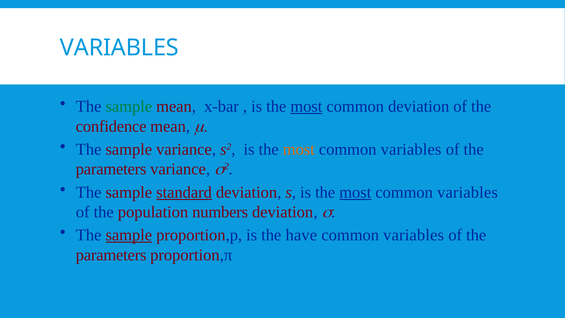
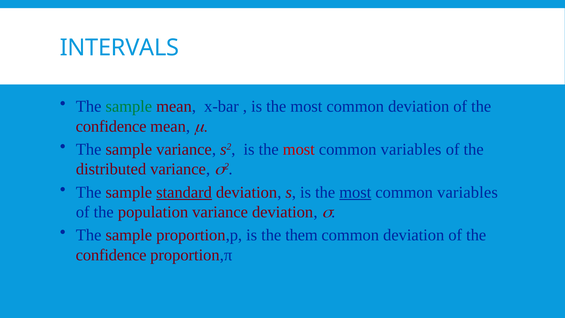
VARIABLES at (119, 48): VARIABLES -> INTERVALS
most at (306, 106) underline: present -> none
most at (299, 149) colour: orange -> red
parameters at (111, 169): parameters -> distributed
population numbers: numbers -> variance
sample at (129, 235) underline: present -> none
have: have -> them
variables at (414, 235): variables -> deviation
parameters at (111, 255): parameters -> confidence
